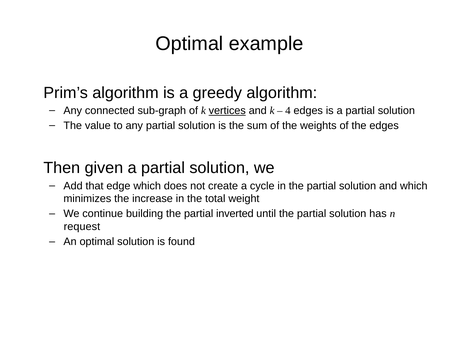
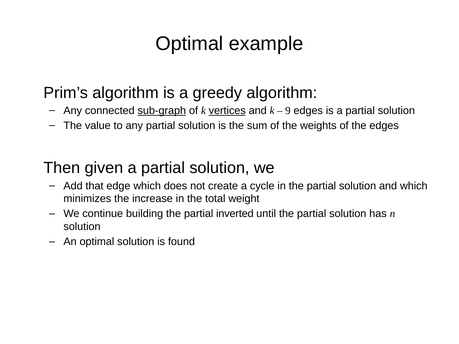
sub-graph underline: none -> present
4: 4 -> 9
request at (82, 227): request -> solution
